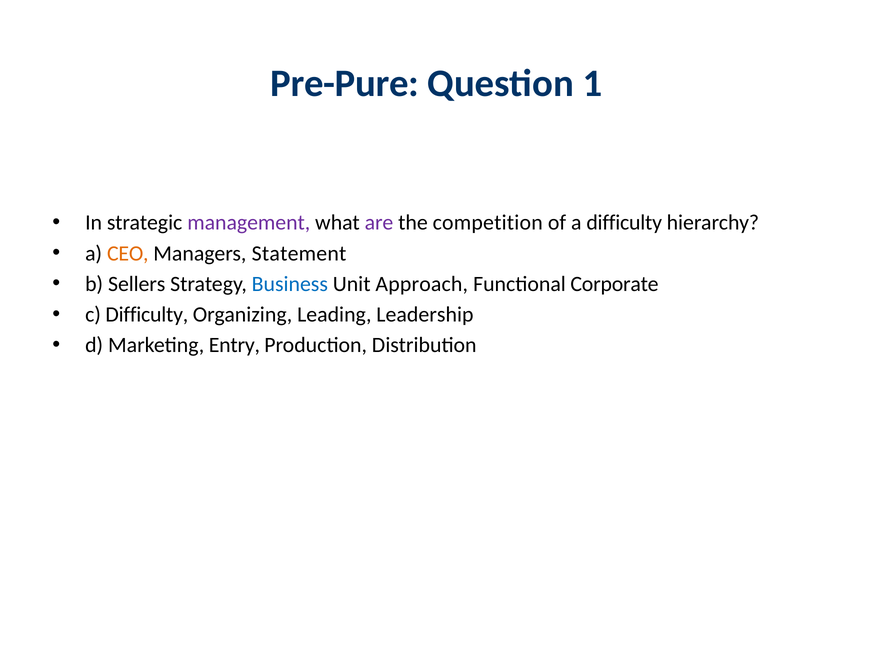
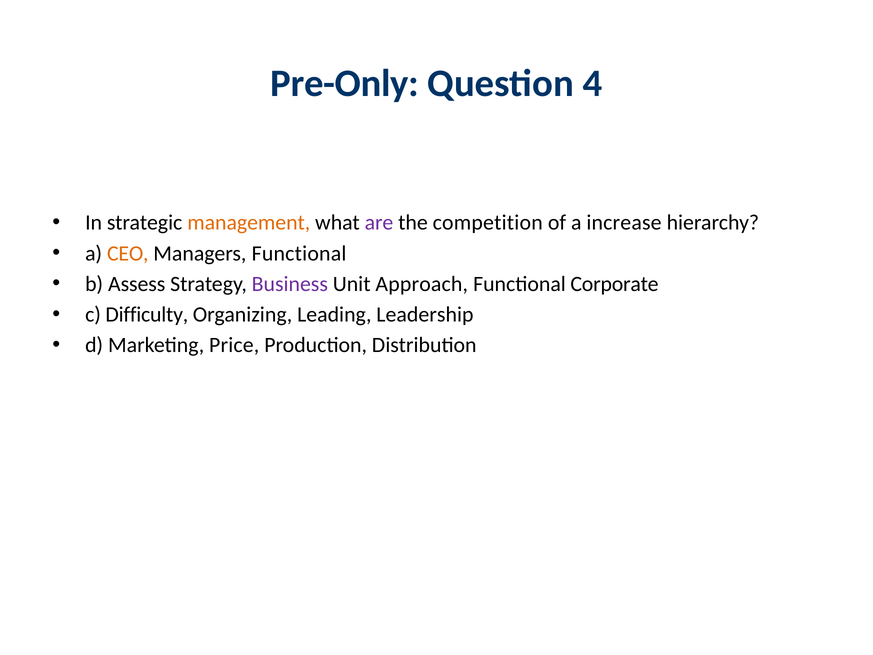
Pre-Pure: Pre-Pure -> Pre-Only
1: 1 -> 4
management colour: purple -> orange
a difficulty: difficulty -> increase
Managers Statement: Statement -> Functional
Sellers: Sellers -> Assess
Business colour: blue -> purple
Entry: Entry -> Price
